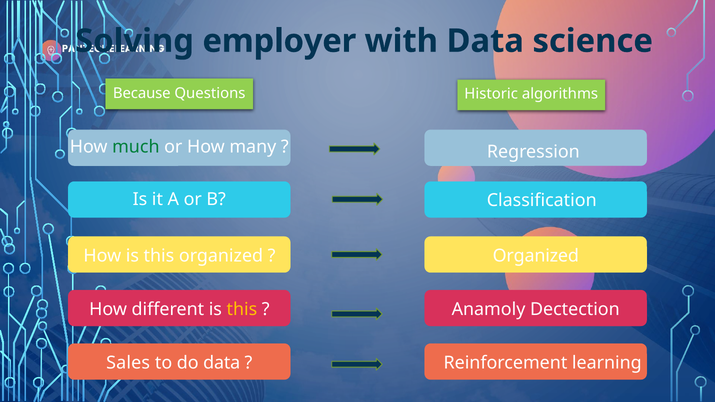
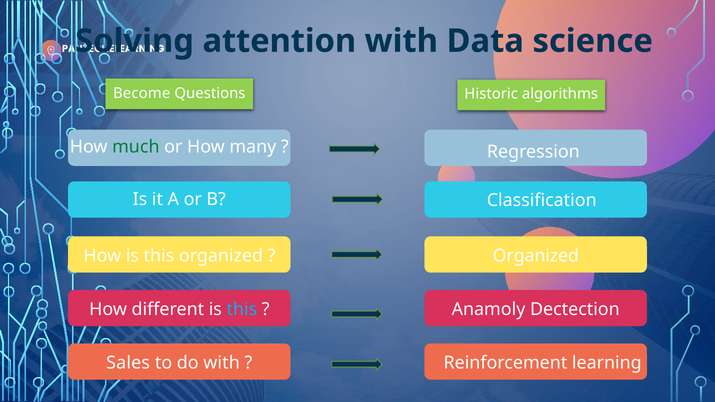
employer: employer -> attention
Because: Because -> Become
this at (242, 309) colour: yellow -> light blue
do data: data -> with
